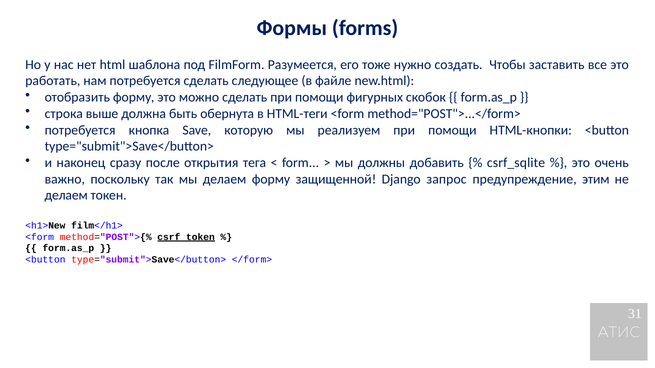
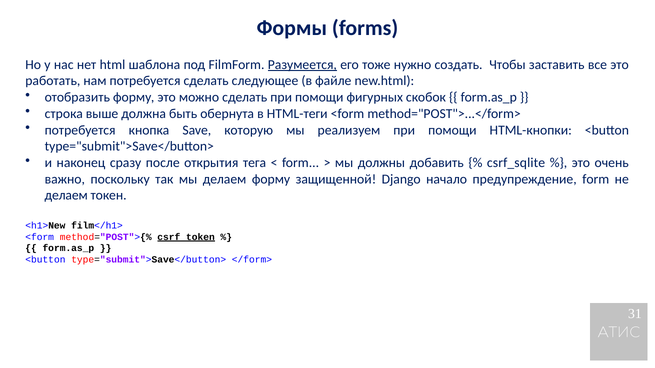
Разумеется underline: none -> present
запрос: запрос -> начало
предупреждение этим: этим -> form
